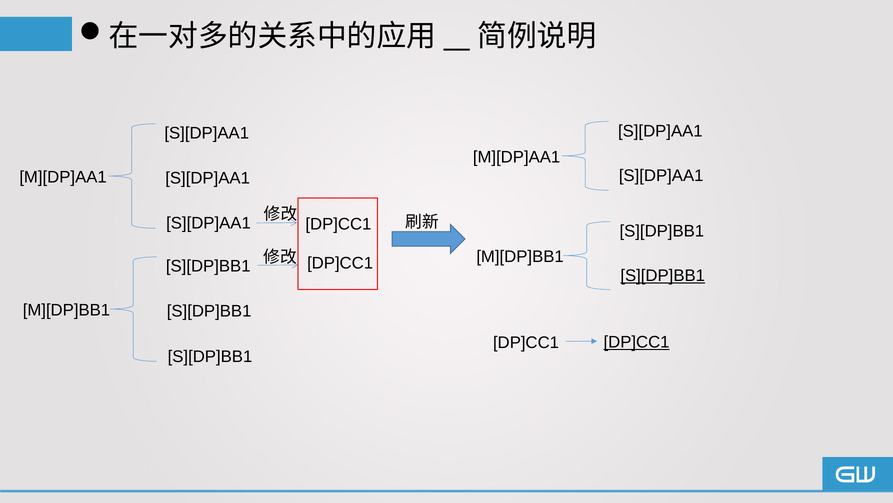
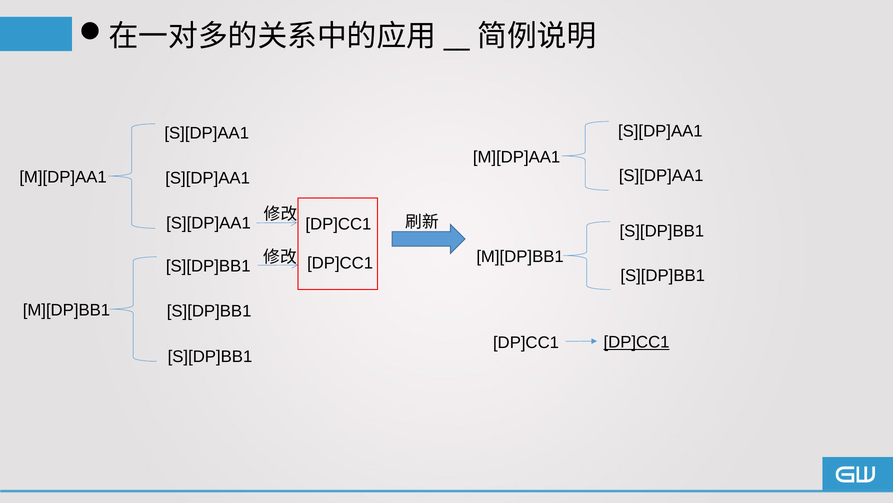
S][DP]BB1 at (663, 276) underline: present -> none
